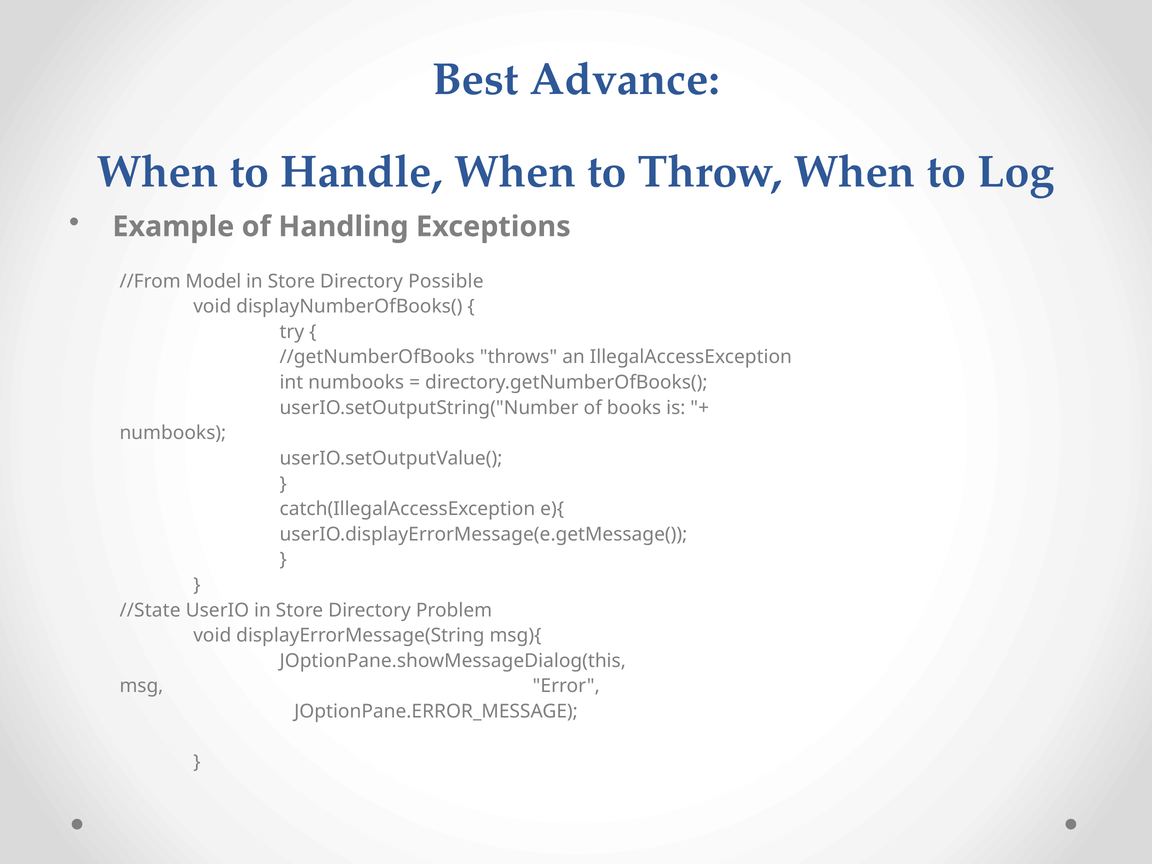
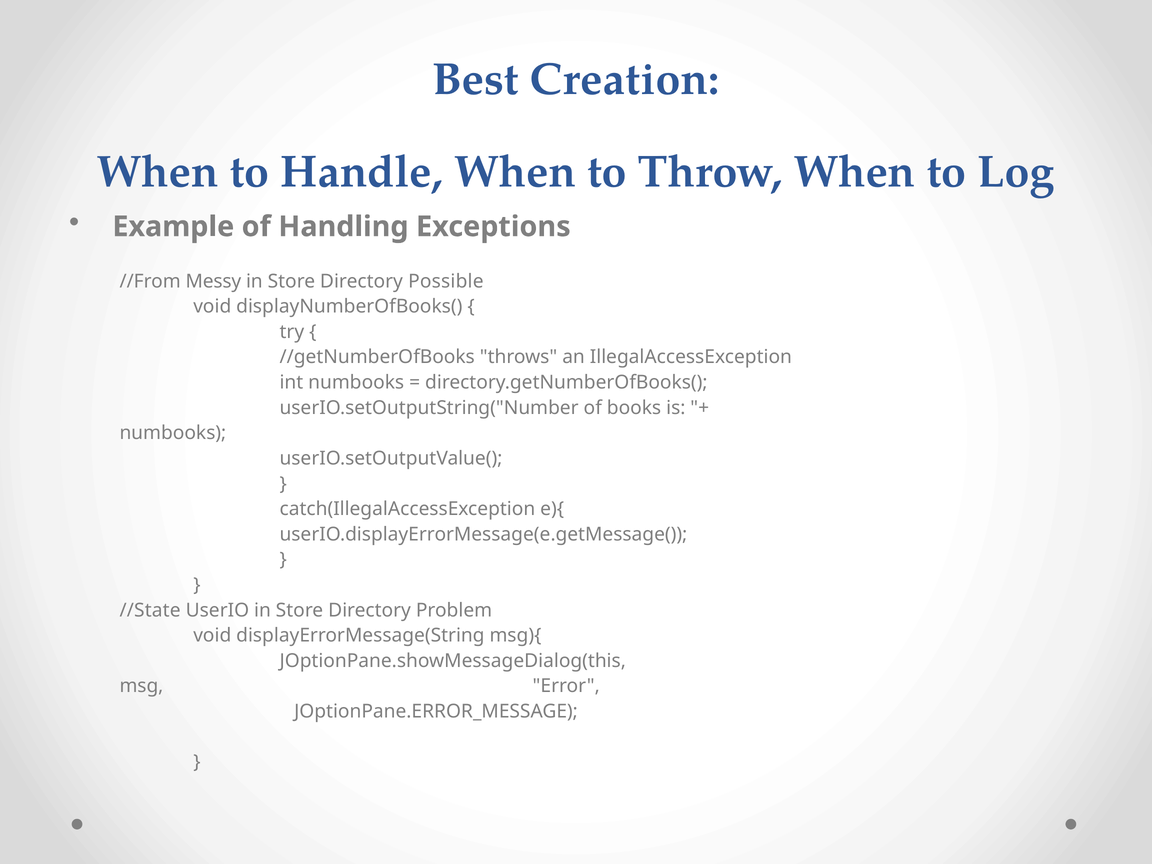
Advance: Advance -> Creation
Model: Model -> Messy
